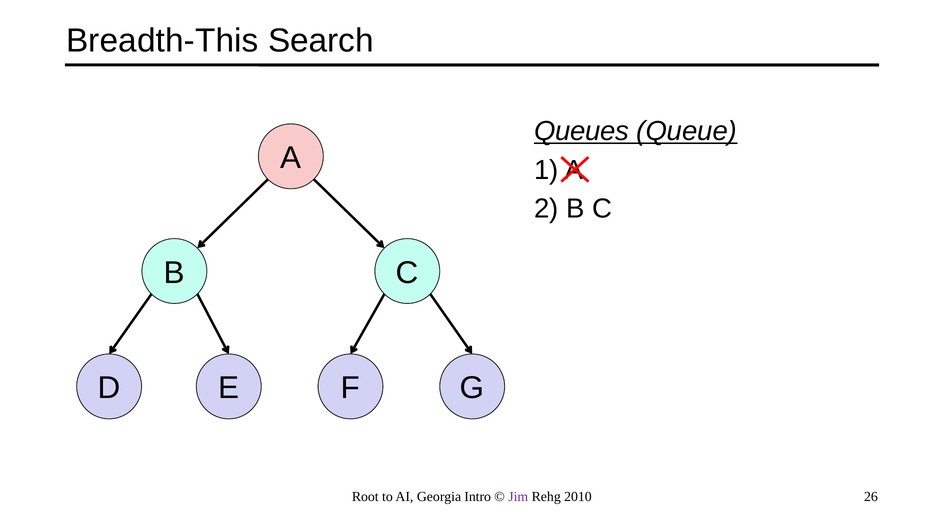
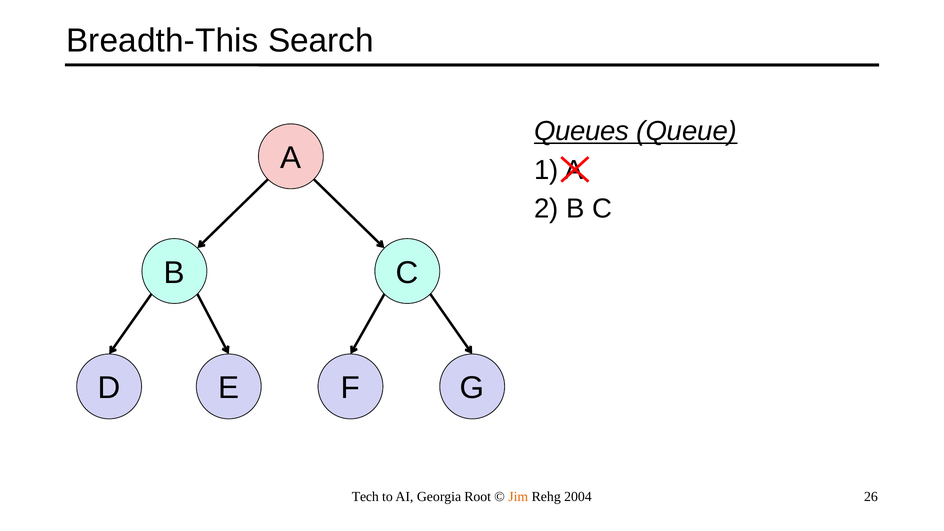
Root: Root -> Tech
Intro: Intro -> Root
Jim colour: purple -> orange
2010: 2010 -> 2004
